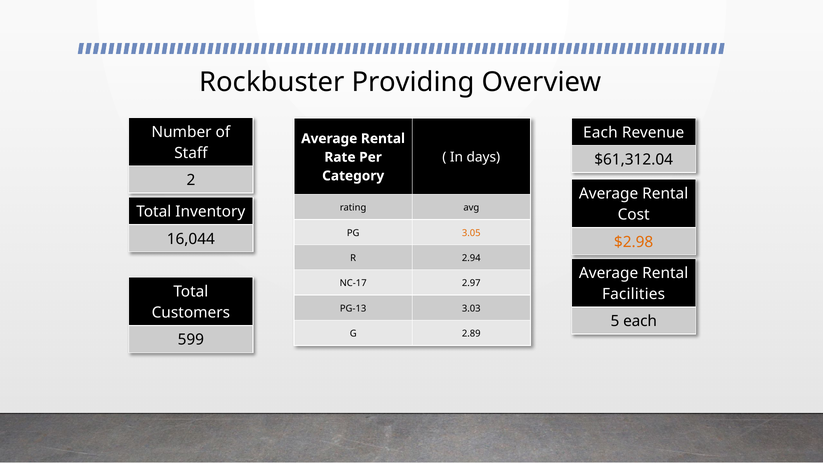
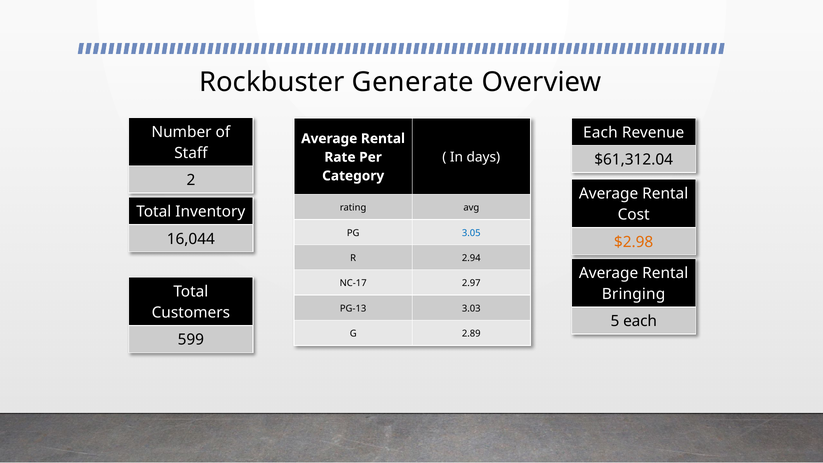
Providing: Providing -> Generate
3.05 colour: orange -> blue
Facilities: Facilities -> Bringing
